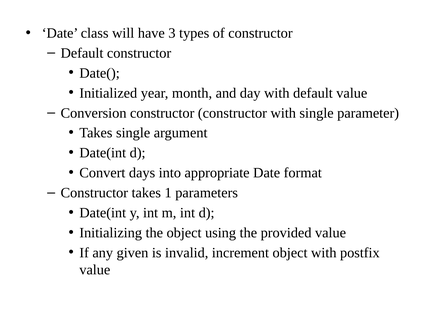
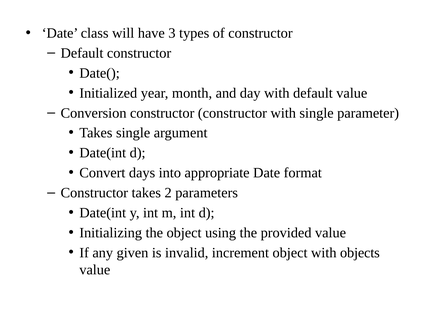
1: 1 -> 2
postfix: postfix -> objects
